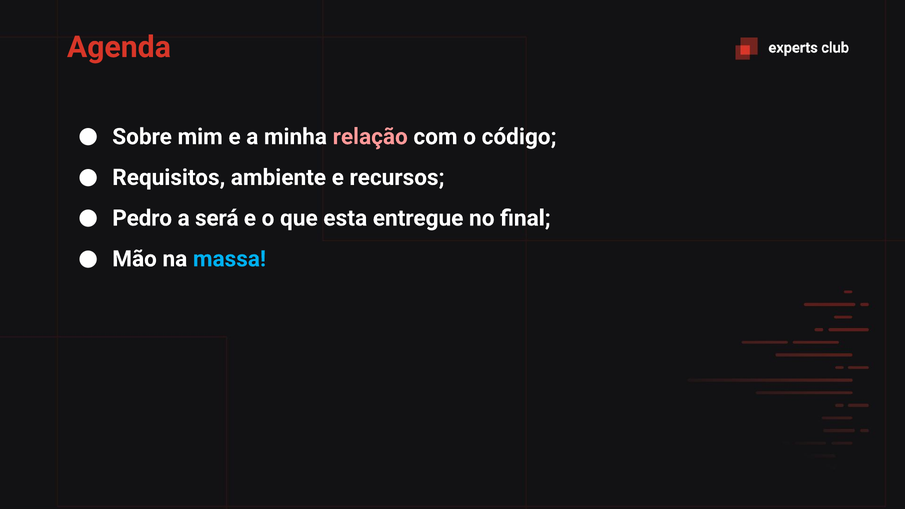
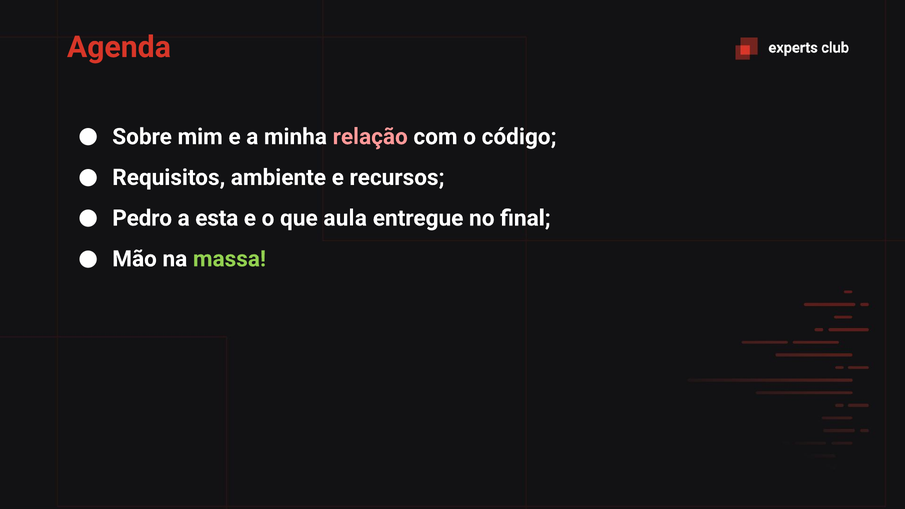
será: será -> esta
esta: esta -> aula
massa colour: light blue -> light green
